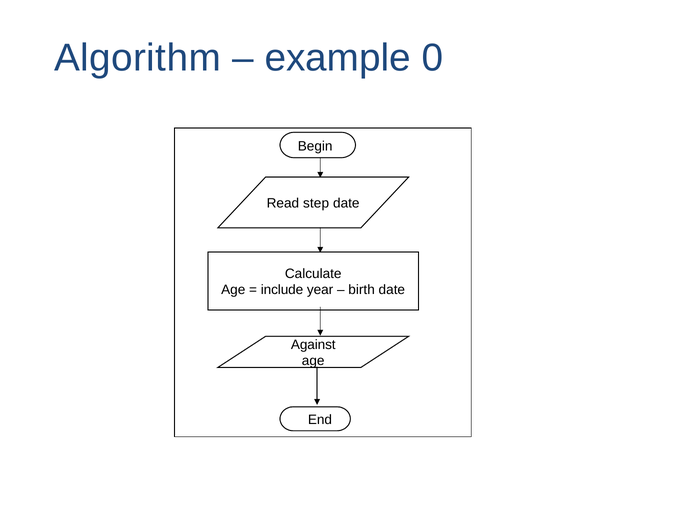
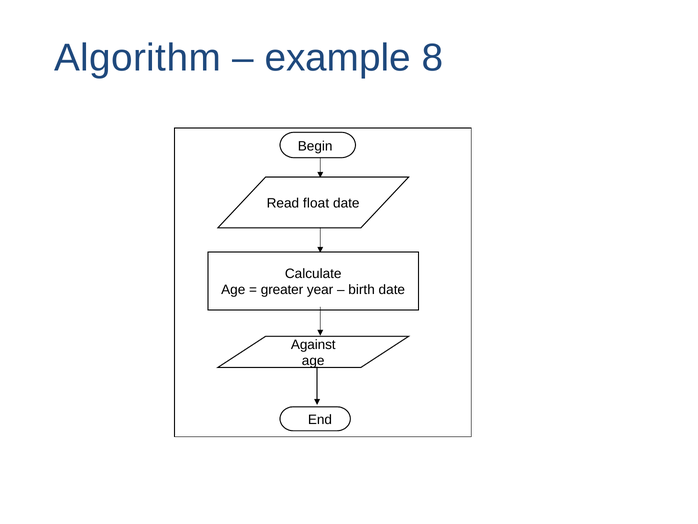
0: 0 -> 8
step: step -> float
include: include -> greater
